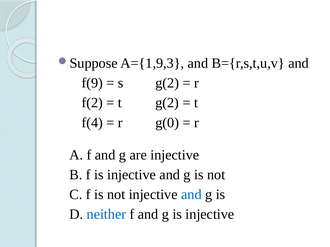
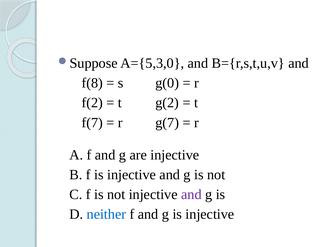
A={1,9,3: A={1,9,3 -> A={5,3,0
f(9: f(9 -> f(8
s g(2: g(2 -> g(0
f(4: f(4 -> f(7
g(0: g(0 -> g(7
and at (191, 195) colour: blue -> purple
